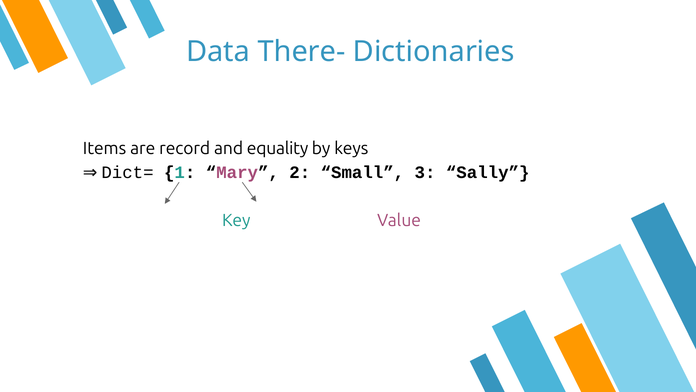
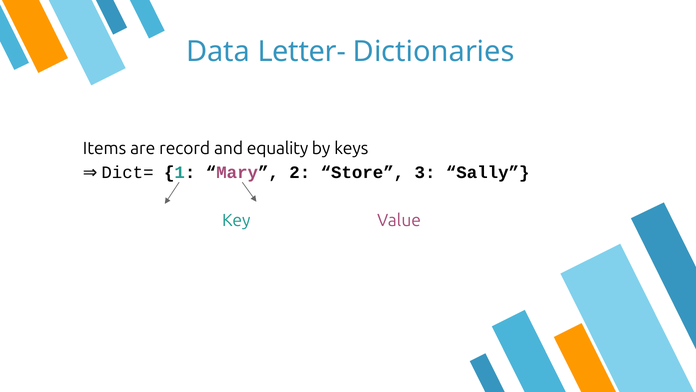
There-: There- -> Letter-
Small: Small -> Store
